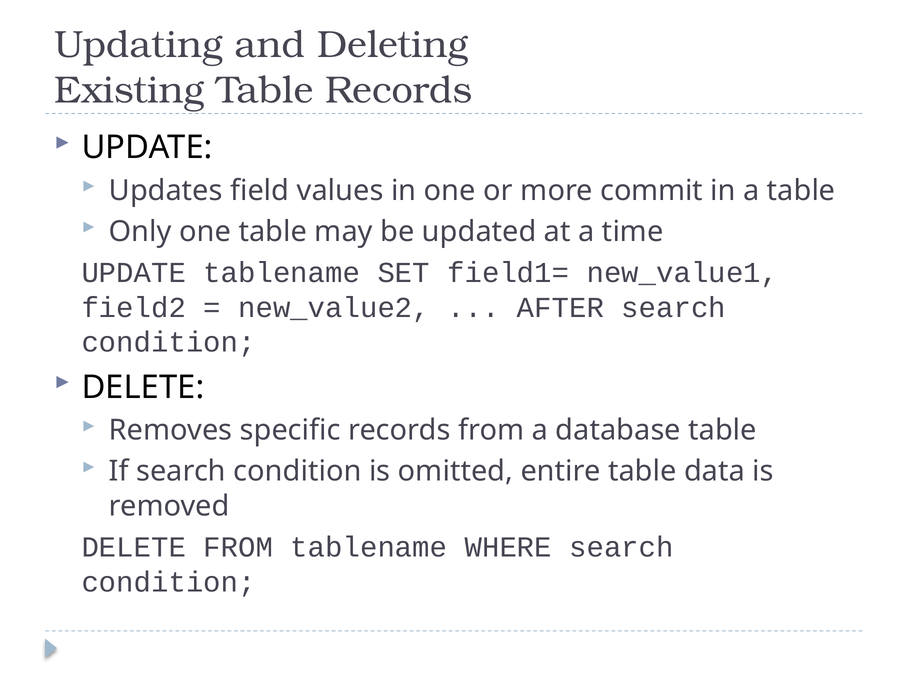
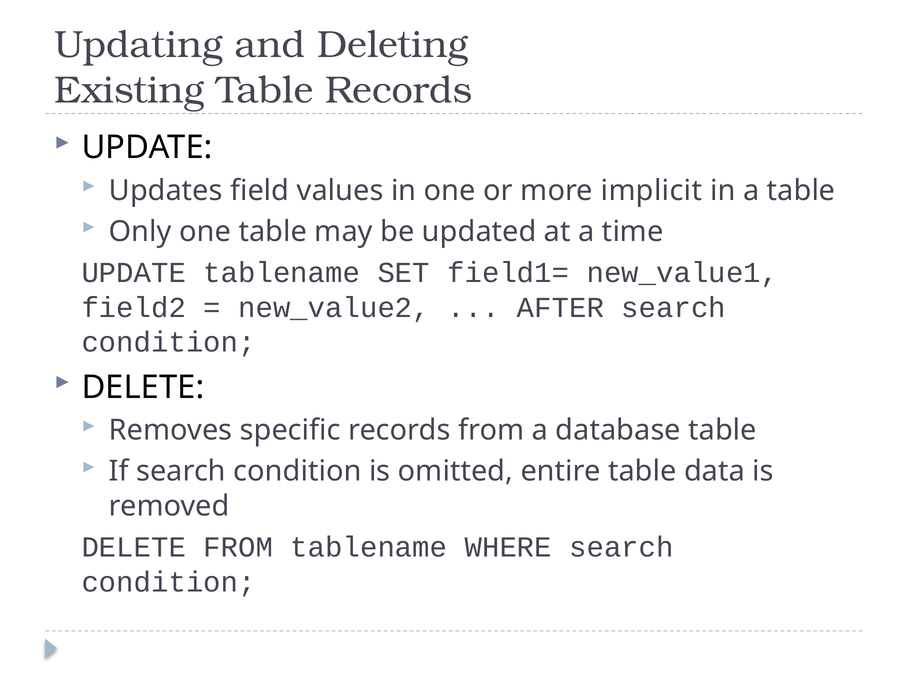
commit: commit -> implicit
